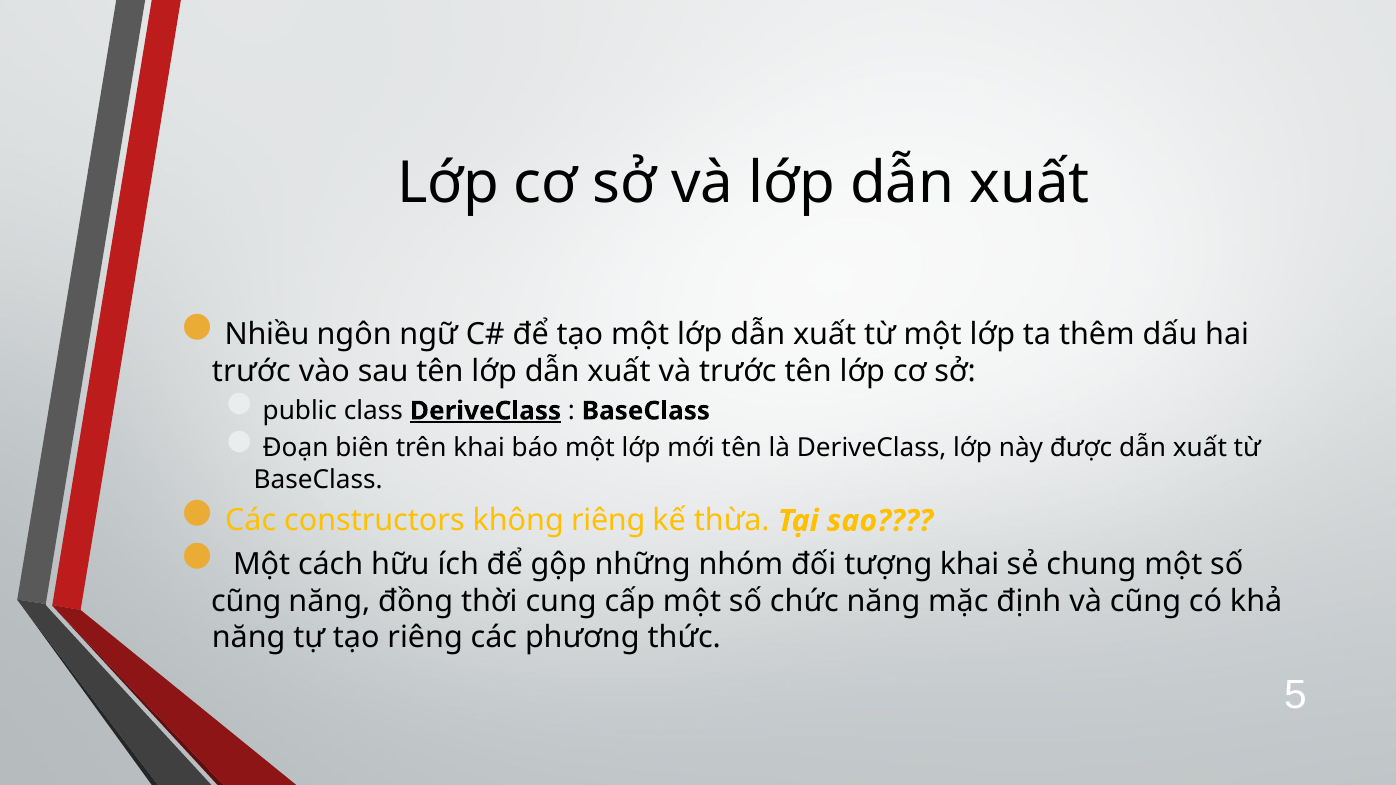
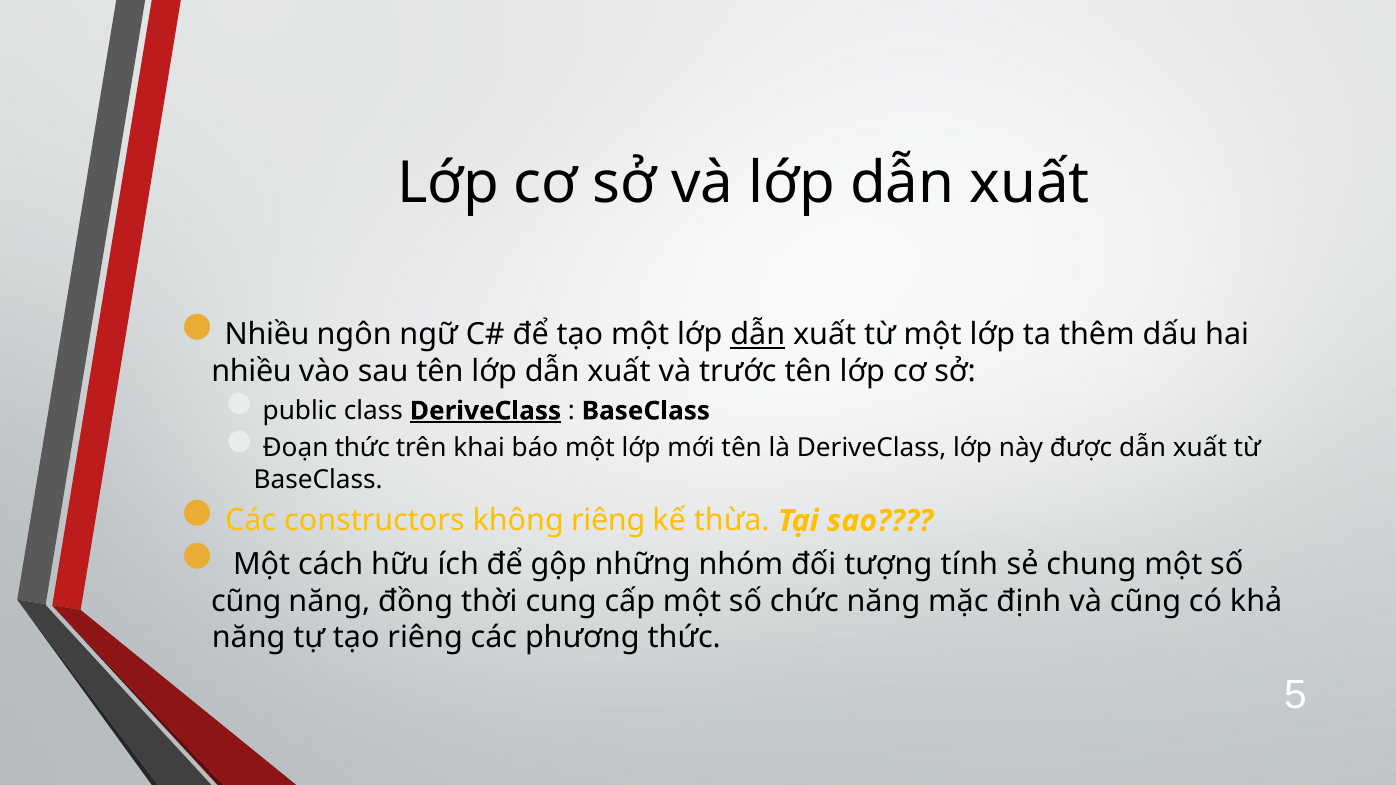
dẫn at (758, 335) underline: none -> present
trước at (251, 371): trước -> nhiều
Đoạn biên: biên -> thức
tượng khai: khai -> tính
